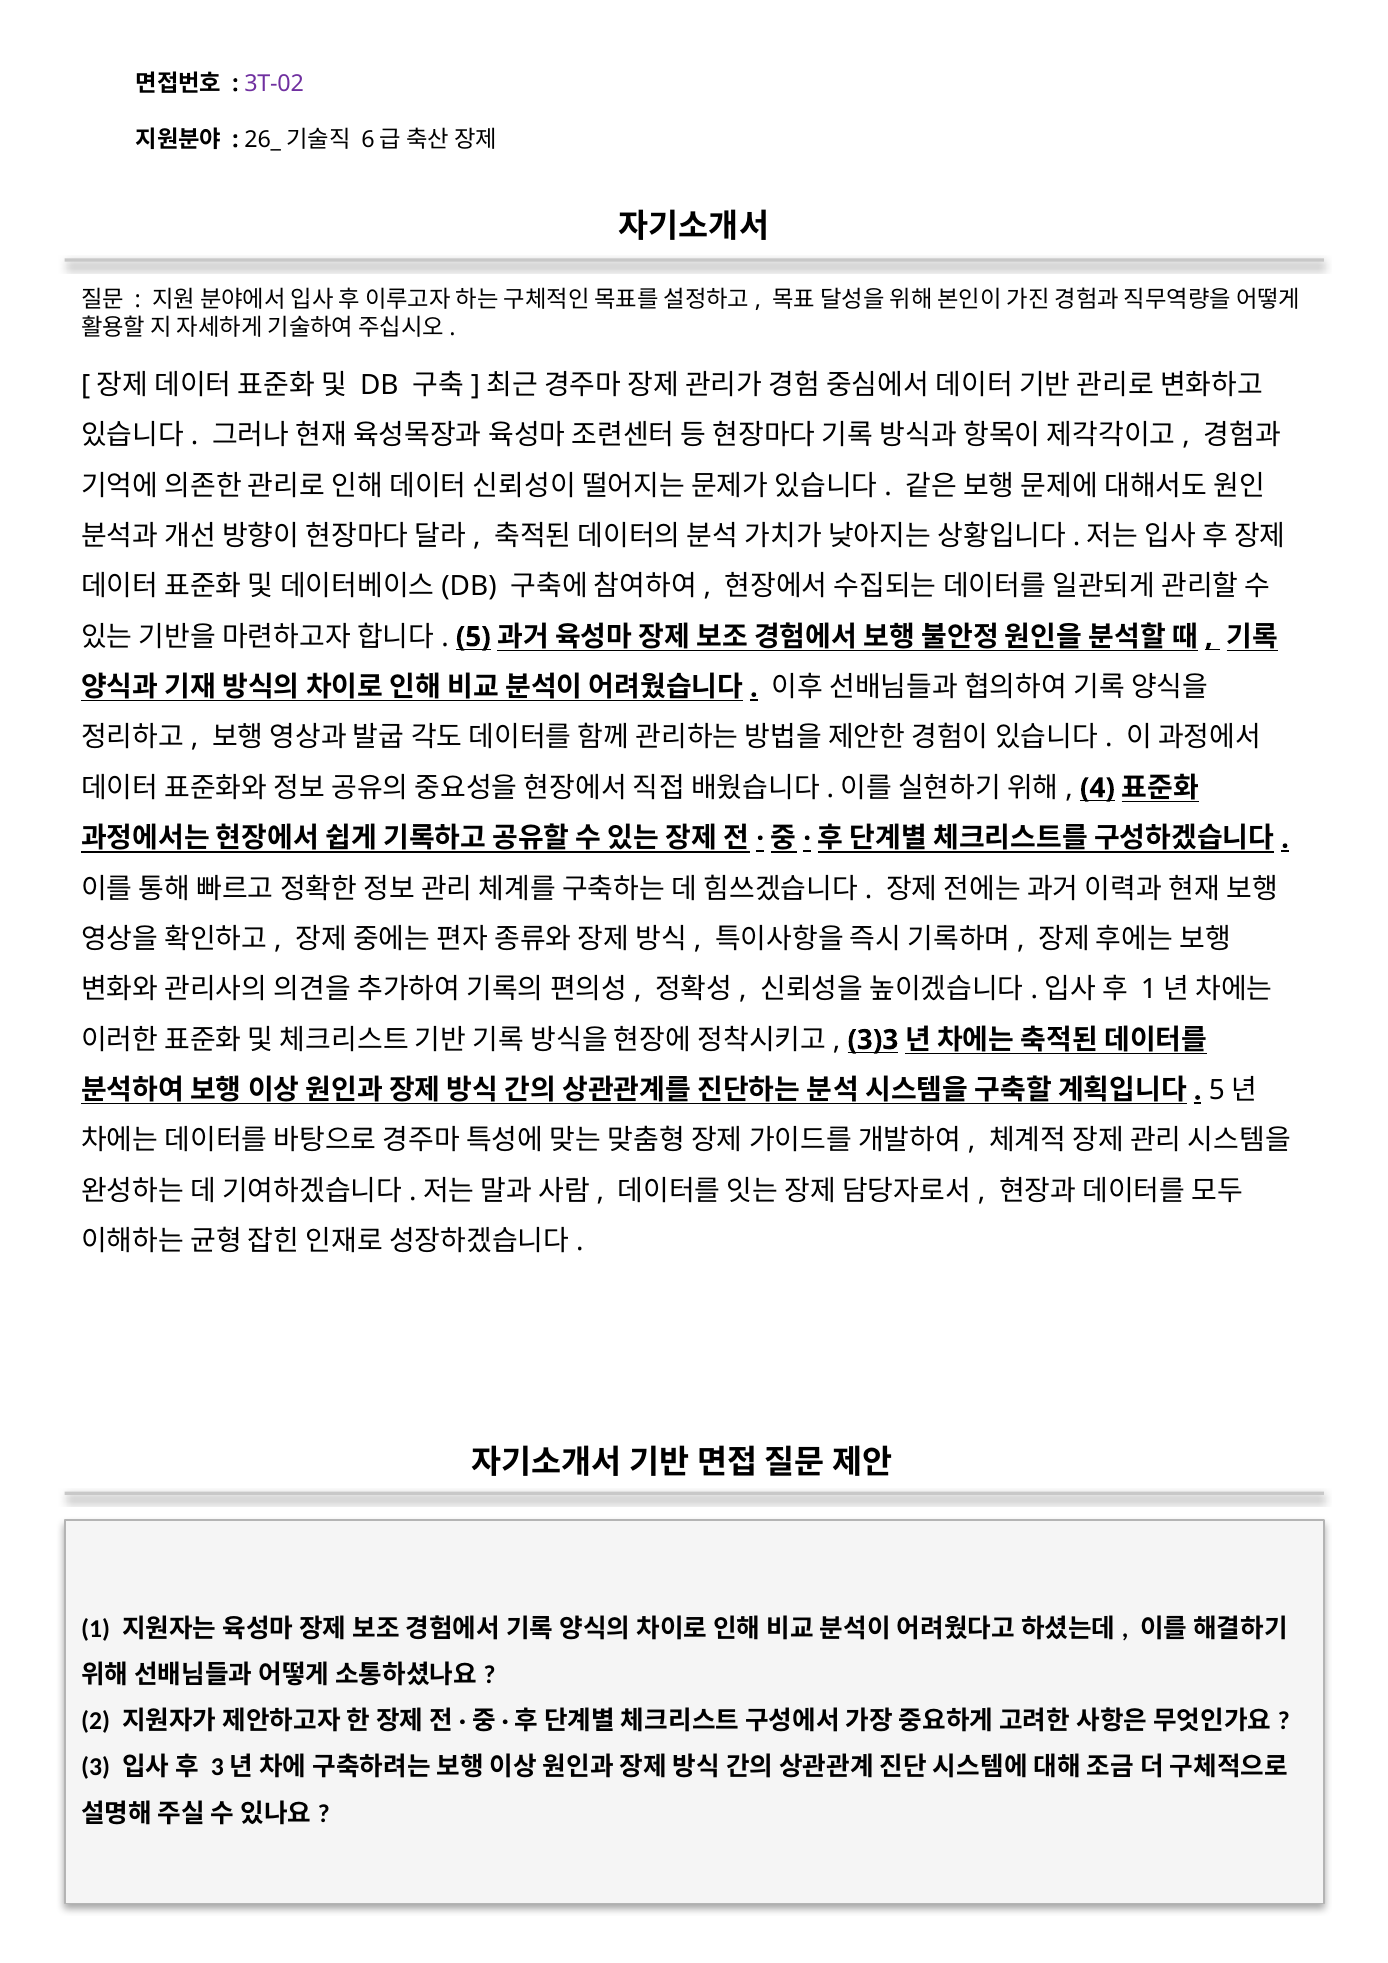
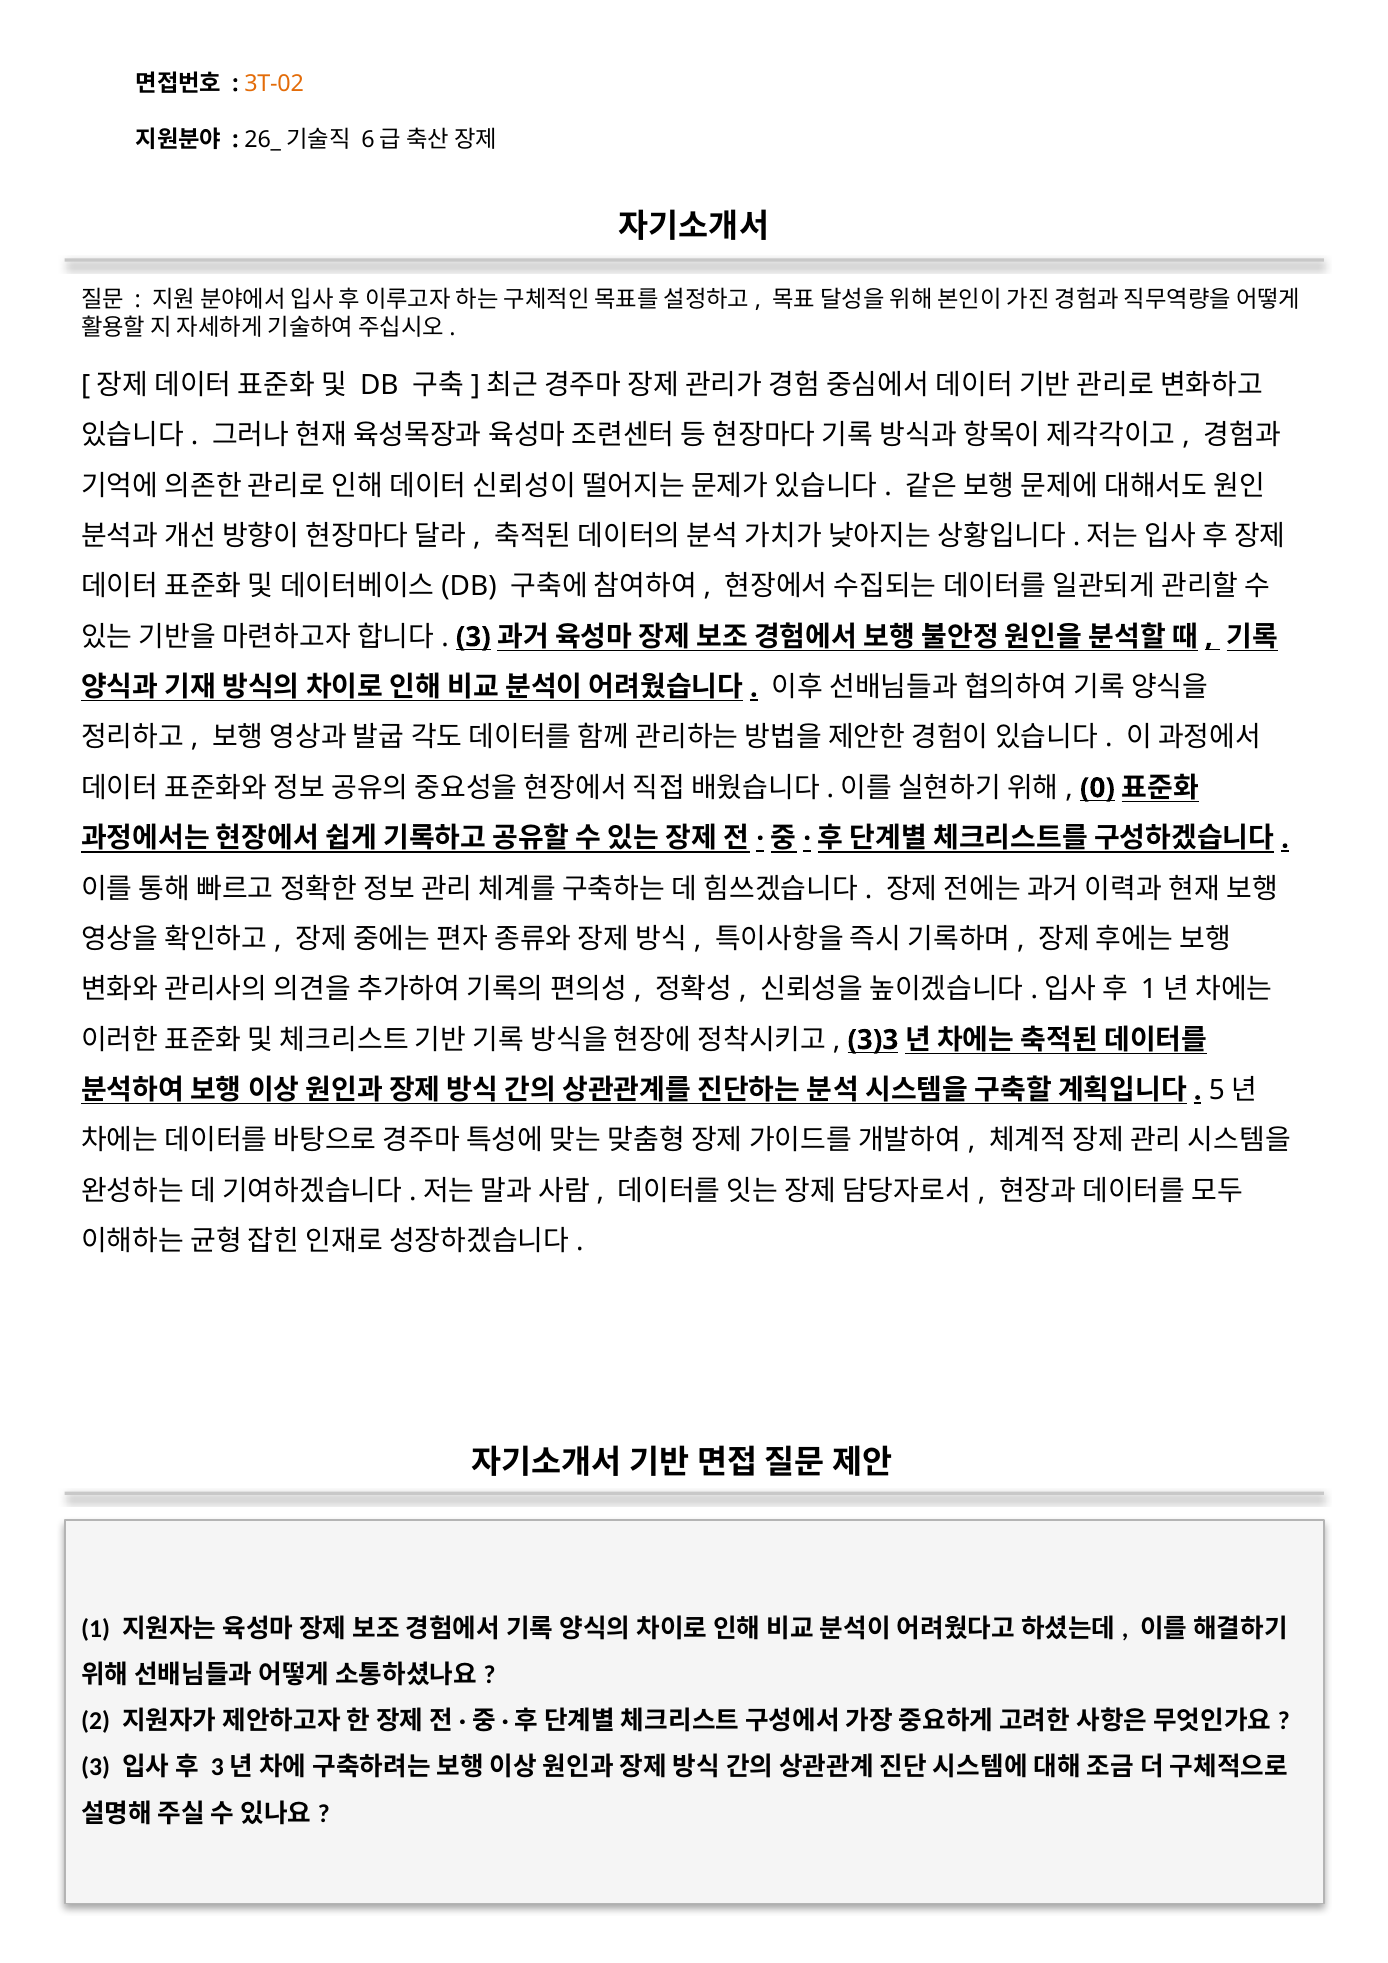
3T-02 colour: purple -> orange
5 at (473, 637): 5 -> 3
4: 4 -> 0
